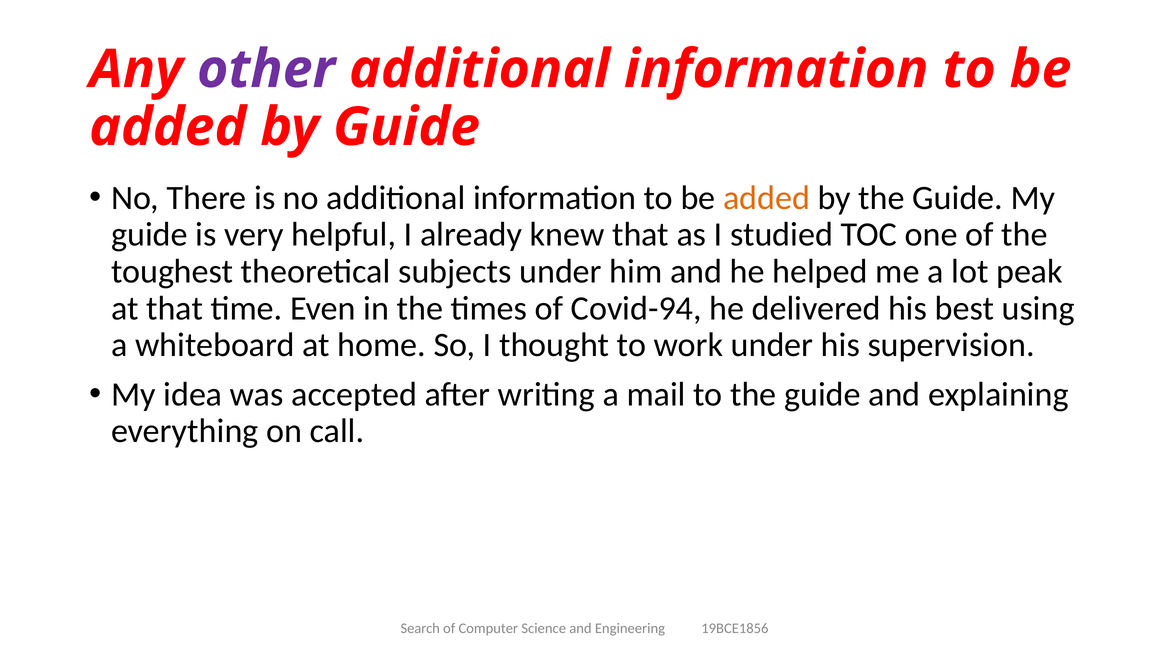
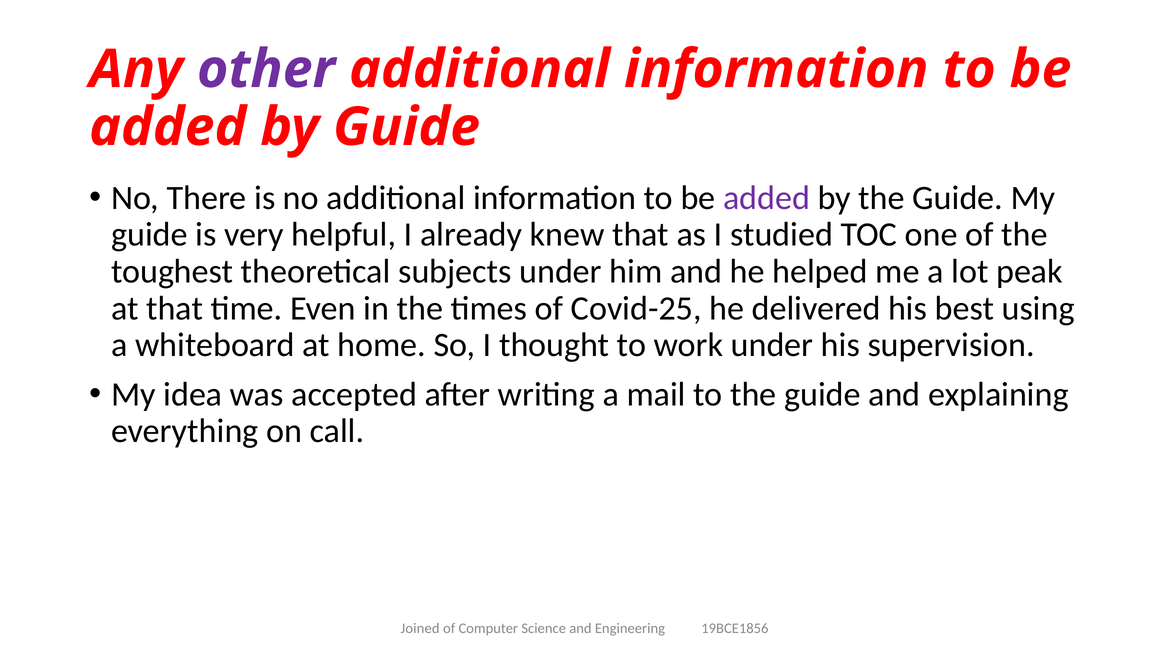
added at (767, 198) colour: orange -> purple
Covid-94: Covid-94 -> Covid-25
Search: Search -> Joined
